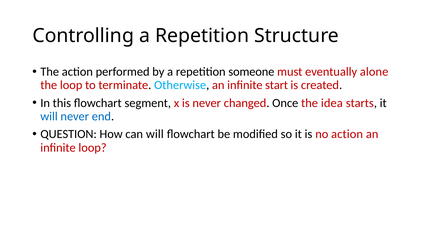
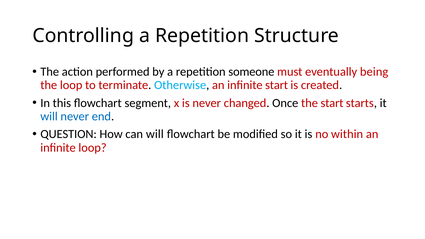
alone: alone -> being
the idea: idea -> start
no action: action -> within
